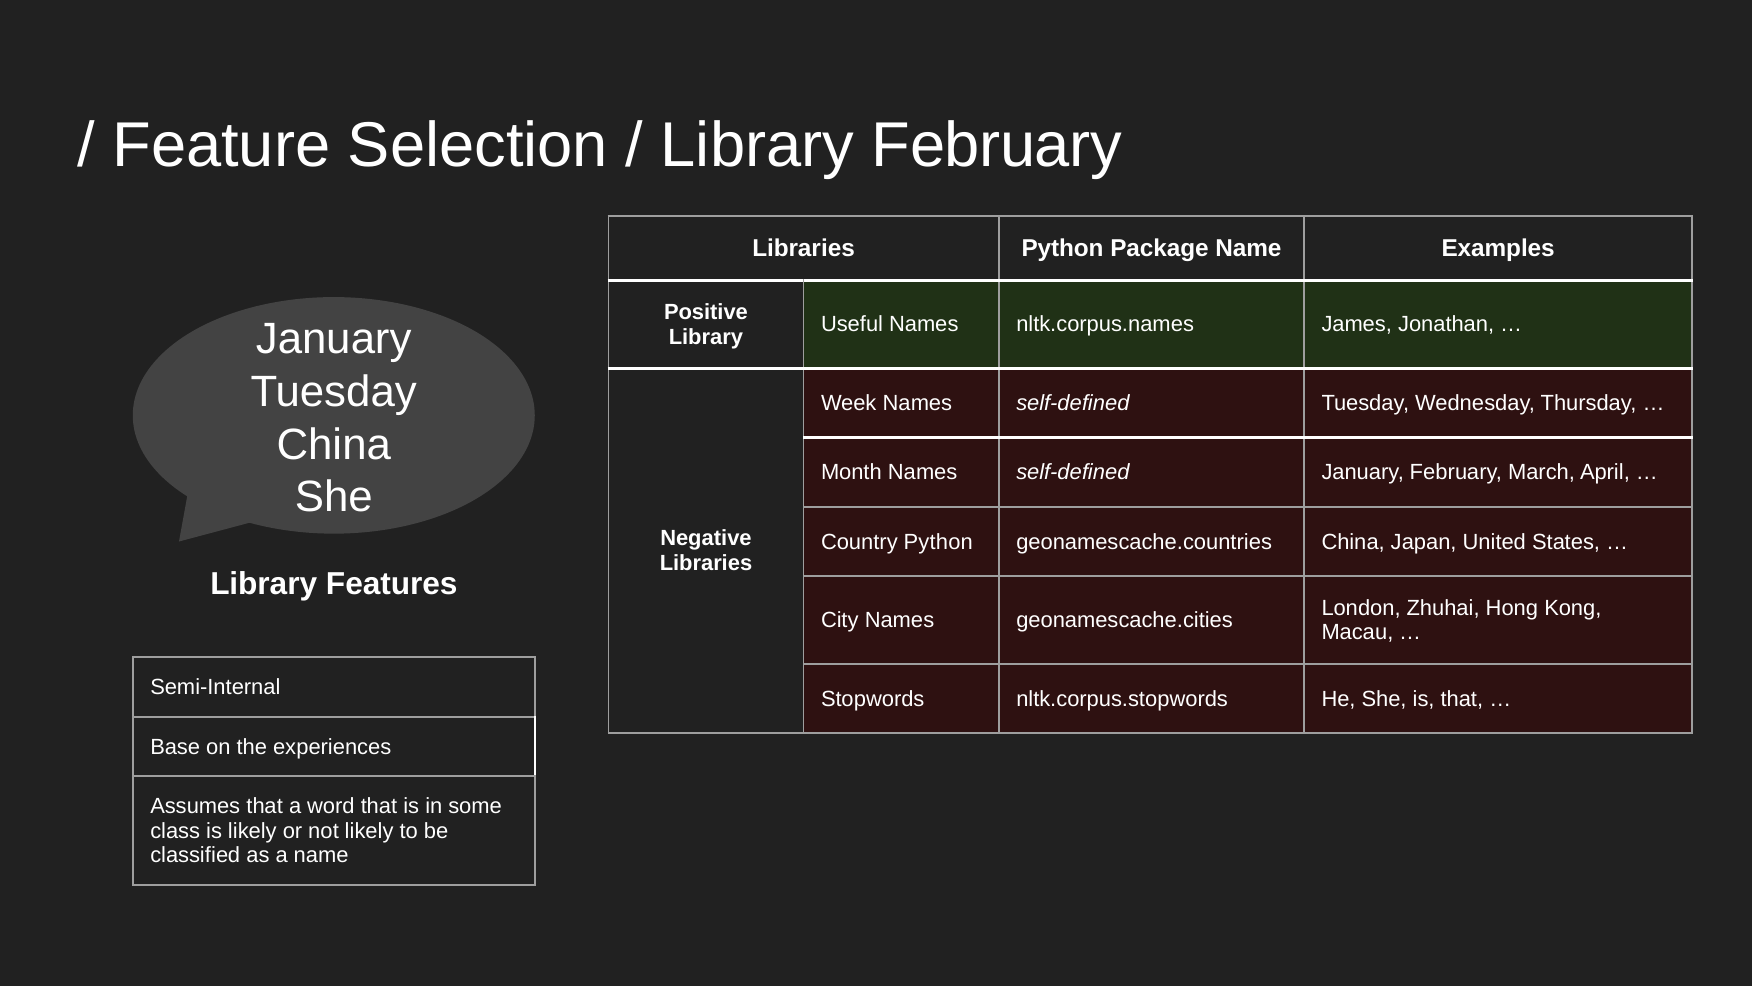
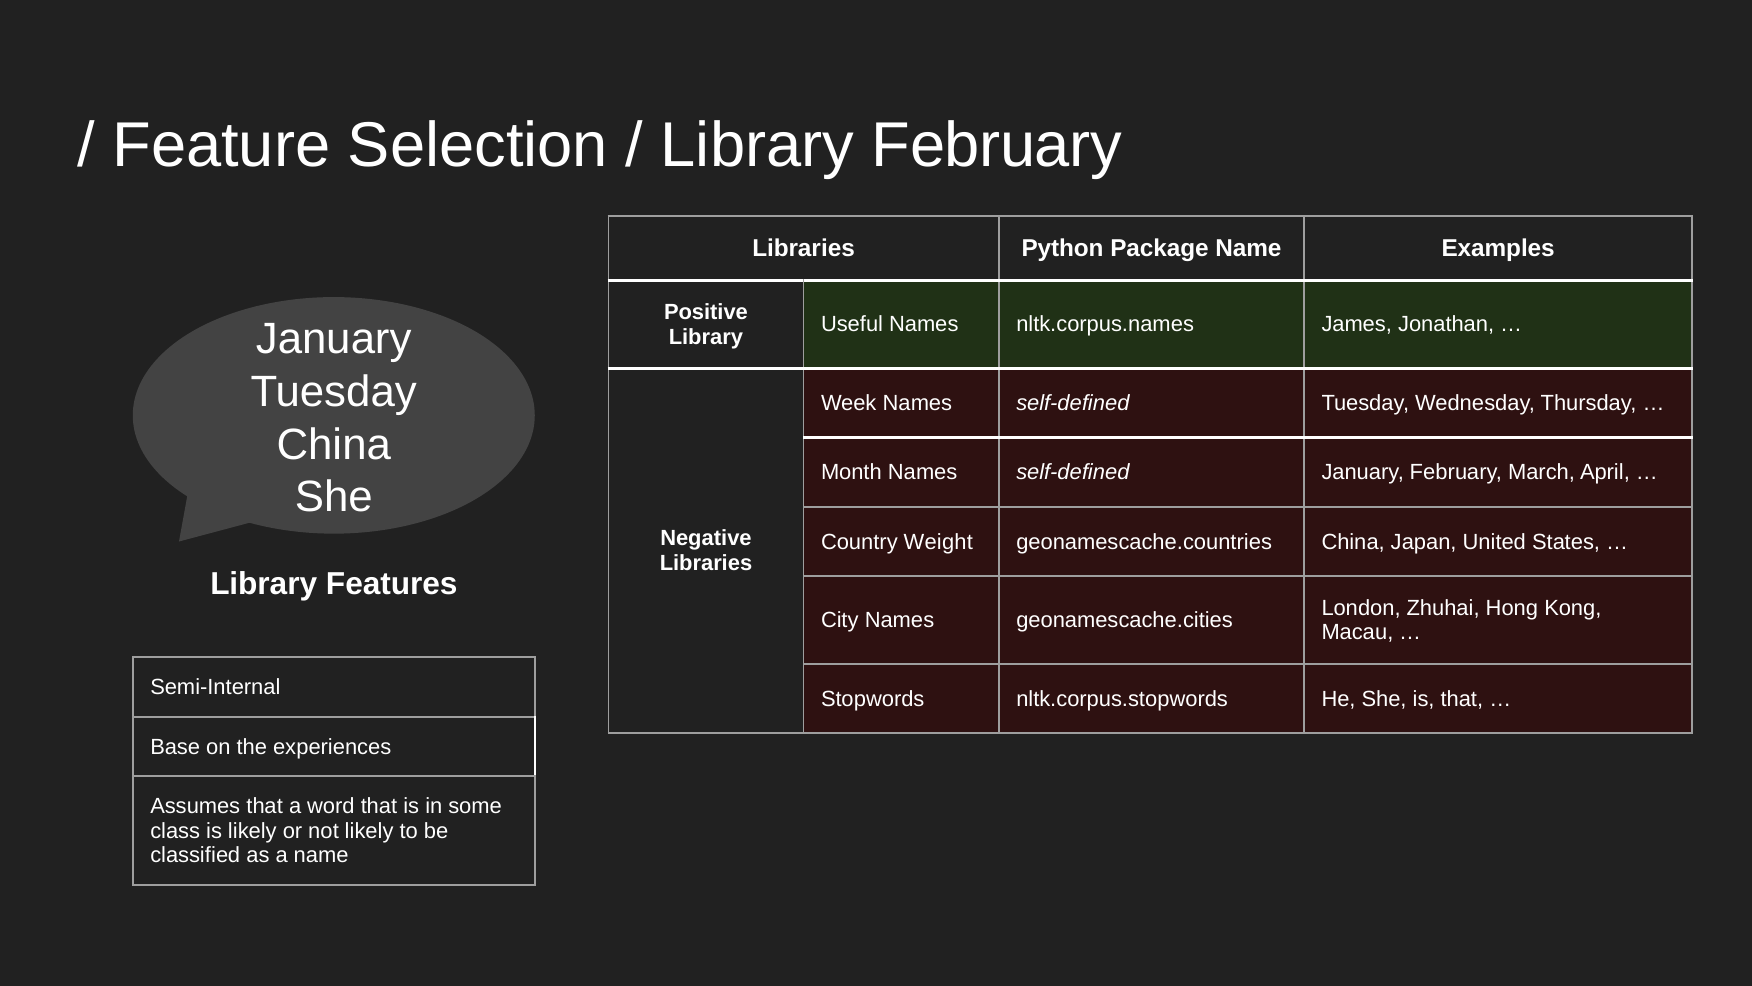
Country Python: Python -> Weight
